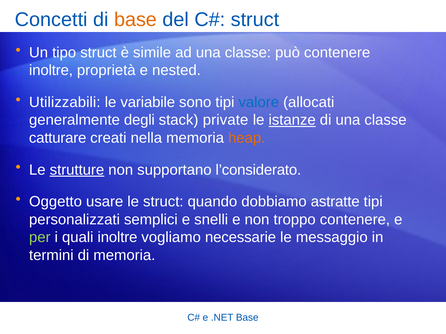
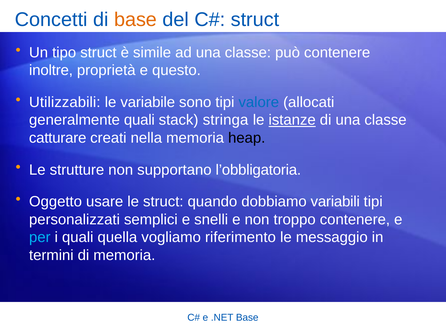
nested: nested -> questo
generalmente degli: degli -> quali
private: private -> stringa
heap colour: orange -> black
strutture underline: present -> none
l’considerato: l’considerato -> l’obbligatoria
astratte: astratte -> variabili
per colour: light green -> light blue
quali inoltre: inoltre -> quella
necessarie: necessarie -> riferimento
